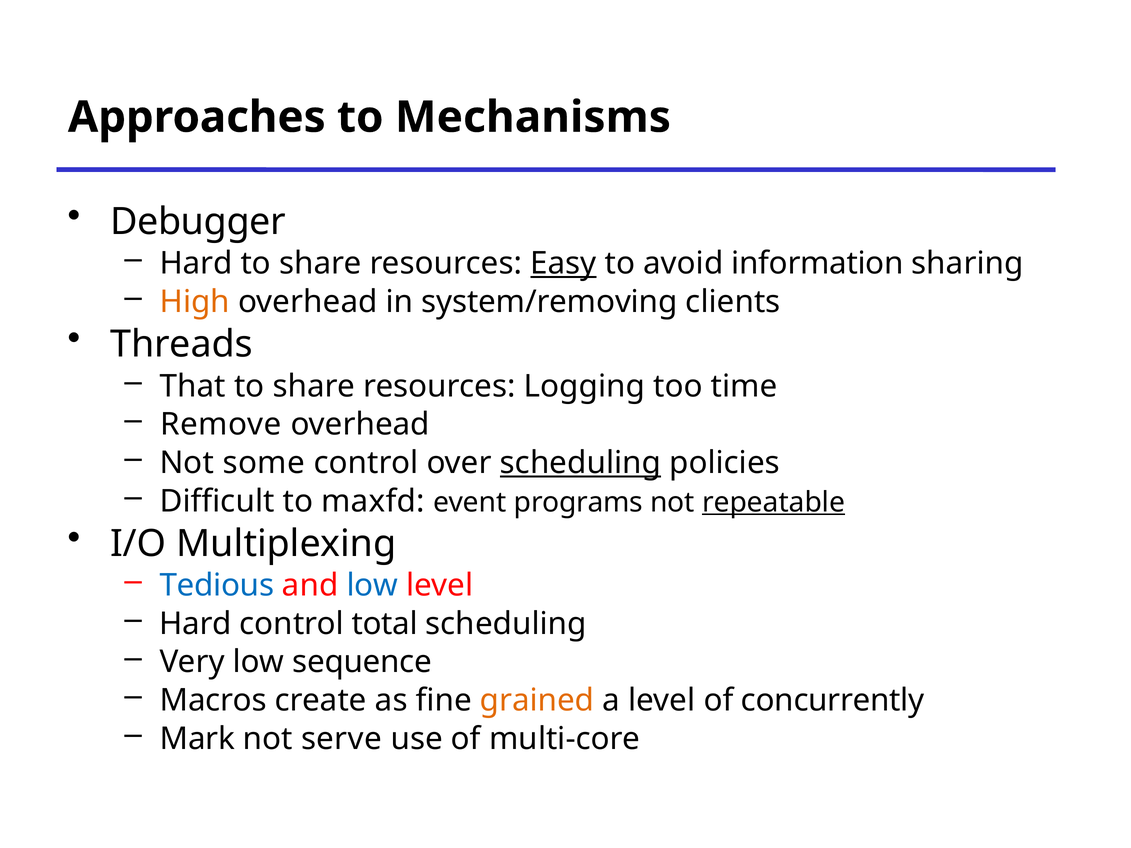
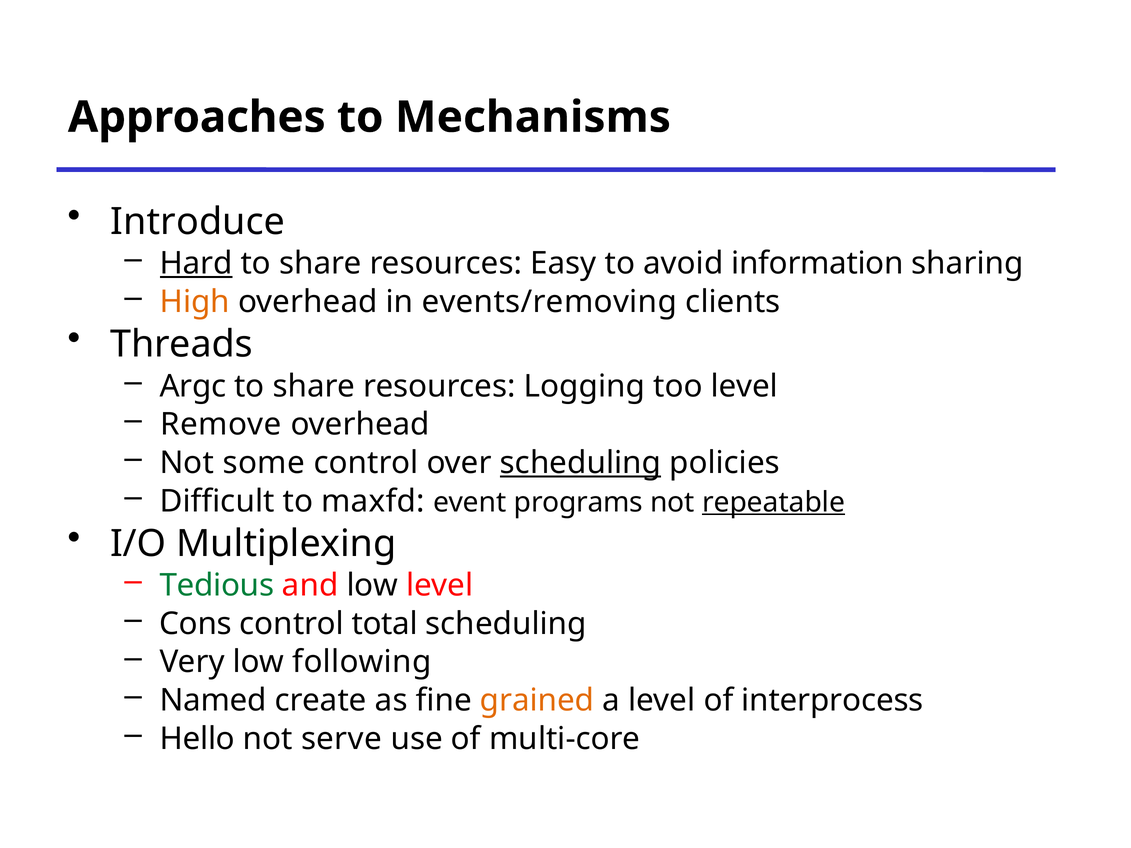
Debugger: Debugger -> Introduce
Hard at (196, 264) underline: none -> present
Easy underline: present -> none
system/removing: system/removing -> events/removing
That: That -> Argc
too time: time -> level
Tedious colour: blue -> green
low at (372, 586) colour: blue -> black
Hard at (196, 624): Hard -> Cons
sequence: sequence -> following
Macros: Macros -> Named
concurrently: concurrently -> interprocess
Mark: Mark -> Hello
